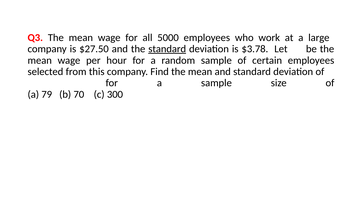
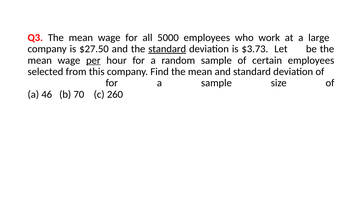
$3.78: $3.78 -> $3.73
per underline: none -> present
79: 79 -> 46
300: 300 -> 260
